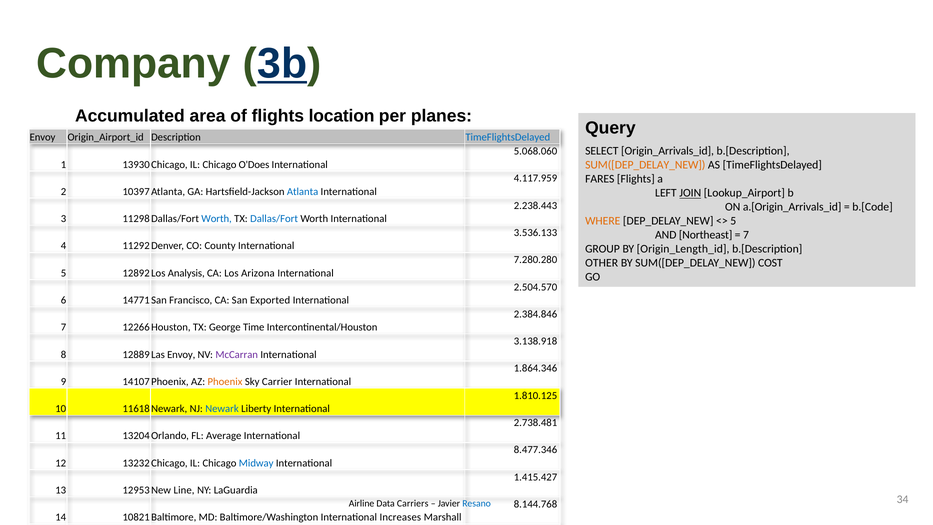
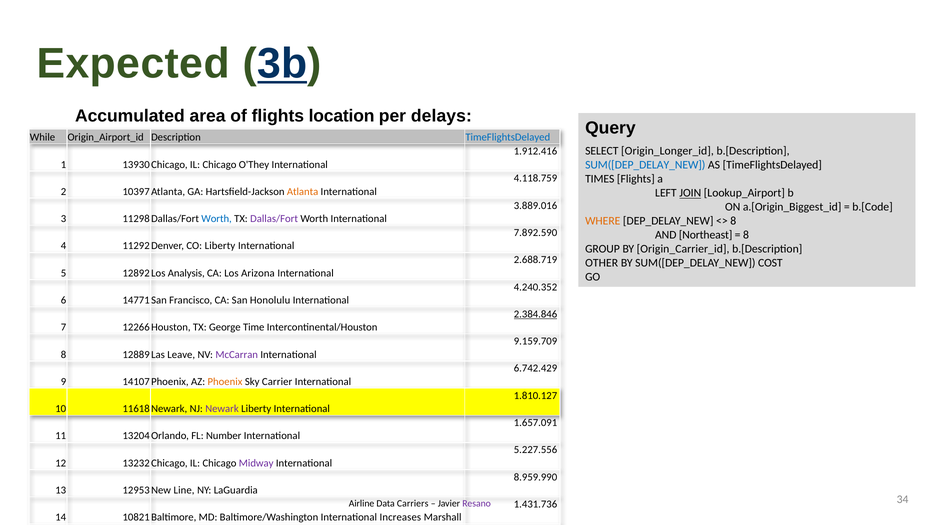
Company: Company -> Expected
planes: planes -> delays
Envoy at (43, 137): Envoy -> While
Origin_Arrivals_id: Origin_Arrivals_id -> Origin_Longer_id
5.068.060: 5.068.060 -> 1.912.416
O'Does: O'Does -> O'They
SUM([DEP_DELAY_NEW at (645, 165) colour: orange -> blue
4.117.959: 4.117.959 -> 4.118.759
FARES: FARES -> TIMES
Atlanta colour: blue -> orange
2.238.443: 2.238.443 -> 3.889.016
a.[Origin_Arrivals_id: a.[Origin_Arrivals_id -> a.[Origin_Biggest_id
Dallas/Fort colour: blue -> purple
5 at (733, 221): 5 -> 8
3.536.133: 3.536.133 -> 7.892.590
7 at (746, 235): 7 -> 8
CO County: County -> Liberty
Origin_Length_id: Origin_Length_id -> Origin_Carrier_id
7.280.280: 7.280.280 -> 2.688.719
2.504.570: 2.504.570 -> 4.240.352
Exported: Exported -> Honolulu
2.384.846 underline: none -> present
3.138.918: 3.138.918 -> 9.159.709
Envoy at (181, 354): Envoy -> Leave
1.864.346: 1.864.346 -> 6.742.429
1.810.125: 1.810.125 -> 1.810.127
Newark colour: blue -> purple
2.738.481: 2.738.481 -> 1.657.091
Average: Average -> Number
8.477.346: 8.477.346 -> 5.227.556
Midway colour: blue -> purple
1.415.427: 1.415.427 -> 8.959.990
Resano colour: blue -> purple
8.144.768: 8.144.768 -> 1.431.736
